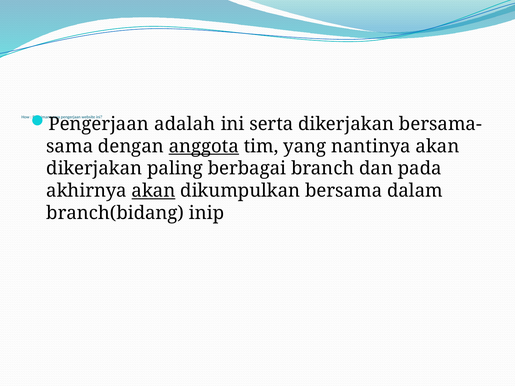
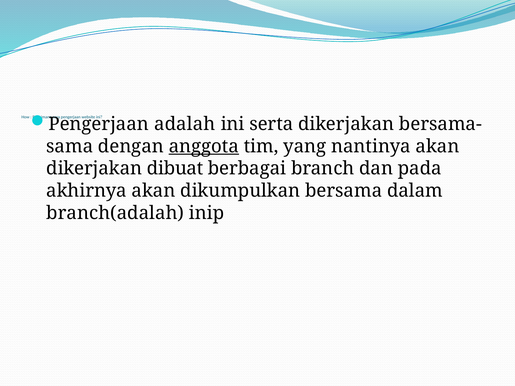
paling: paling -> dibuat
akan at (154, 191) underline: present -> none
branch(bidang: branch(bidang -> branch(adalah
